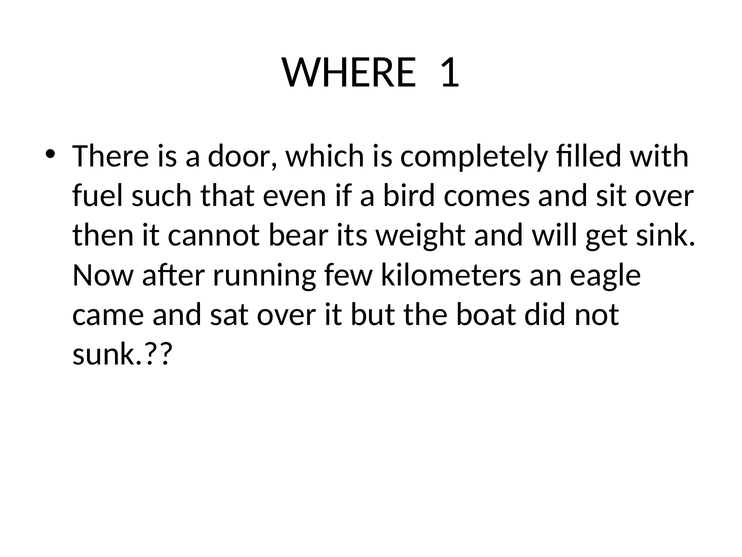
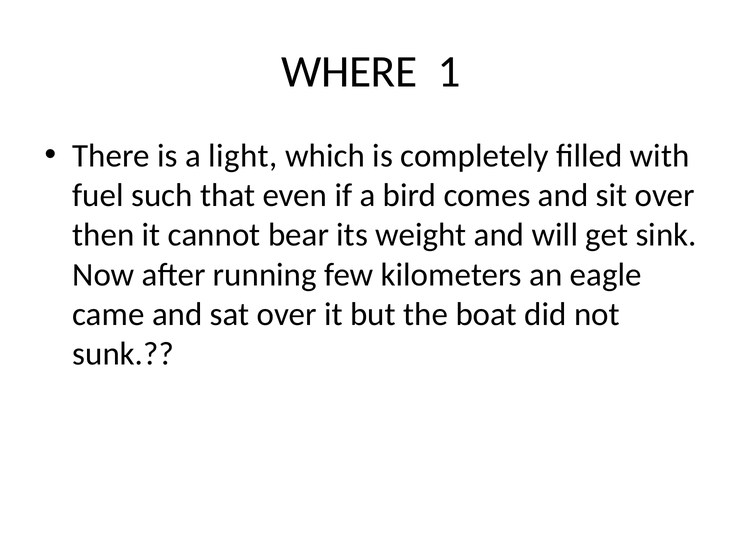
door: door -> light
